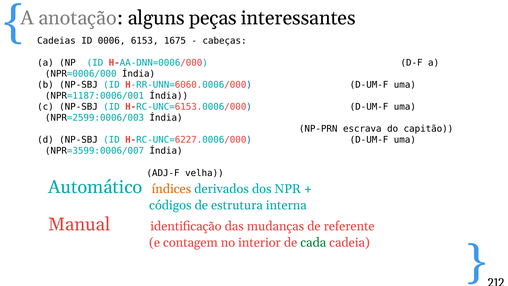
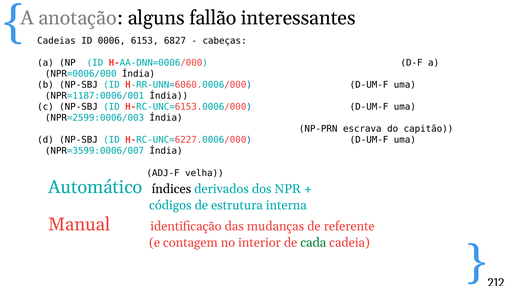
peças: peças -> fallão
1675: 1675 -> 6827
índices colour: orange -> black
